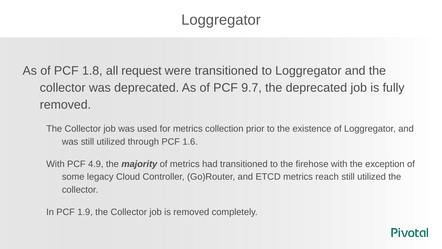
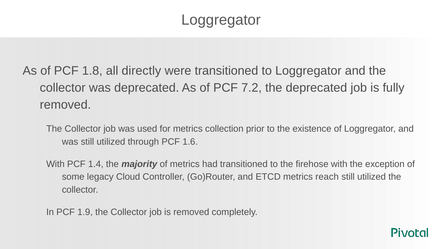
request: request -> directly
9.7: 9.7 -> 7.2
4.9: 4.9 -> 1.4
